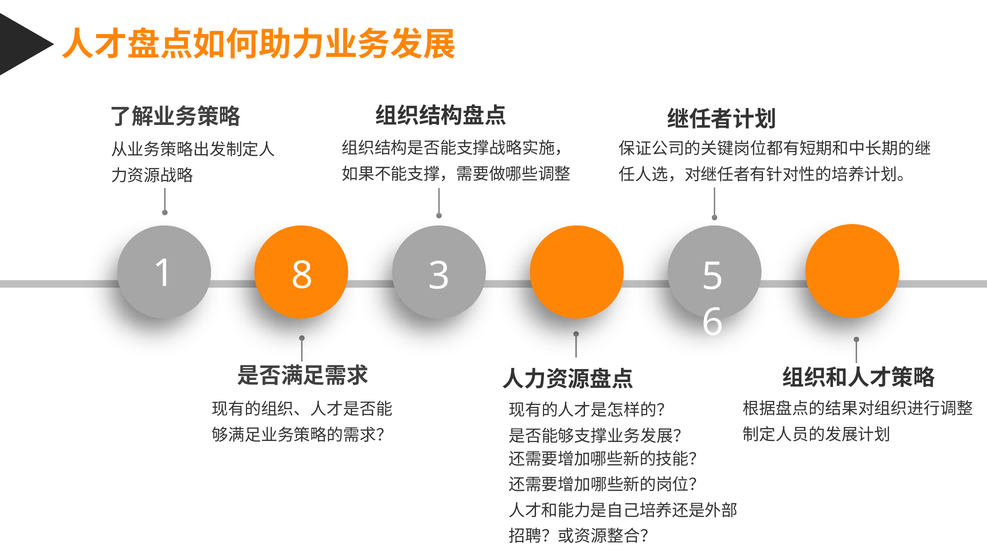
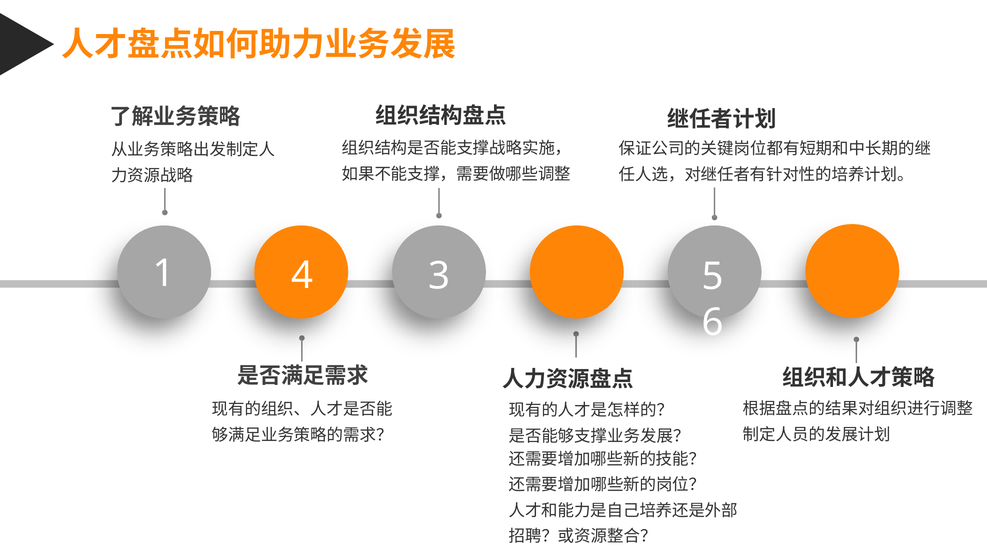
1 8: 8 -> 4
